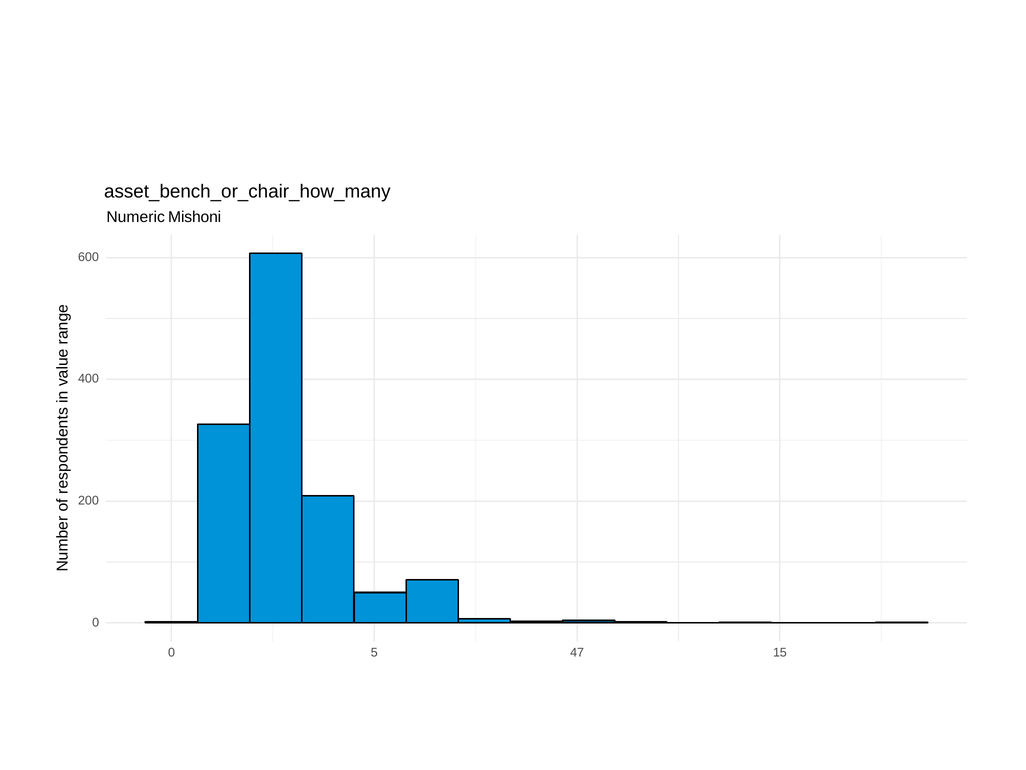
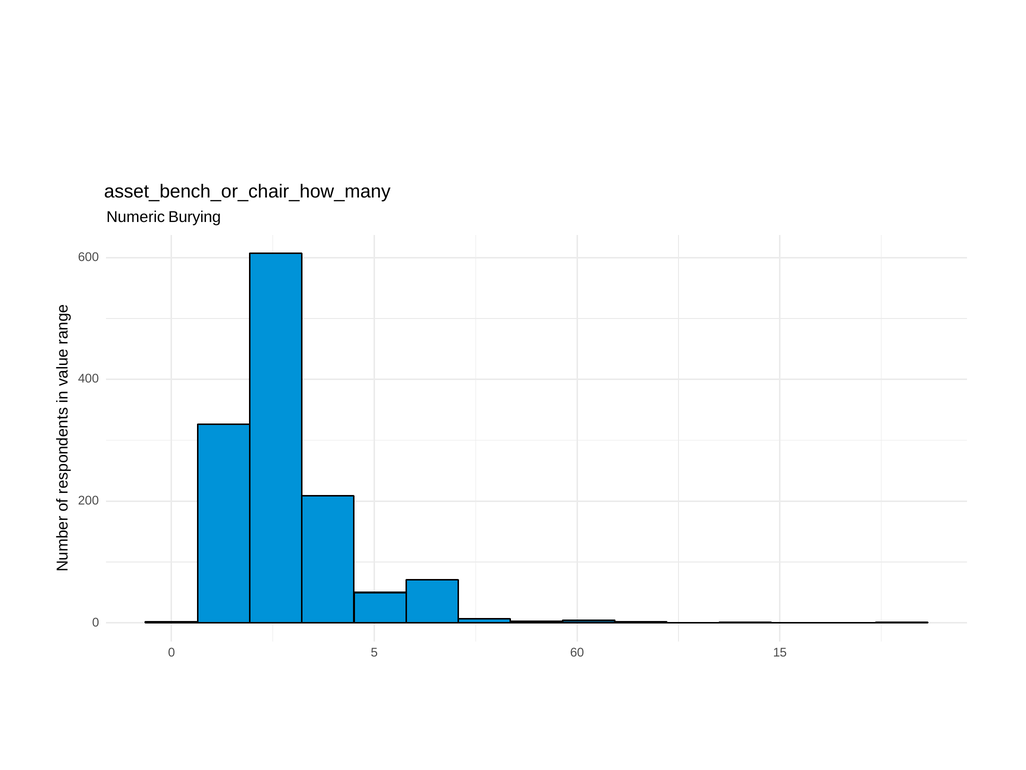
Mishoni: Mishoni -> Burying
47: 47 -> 60
